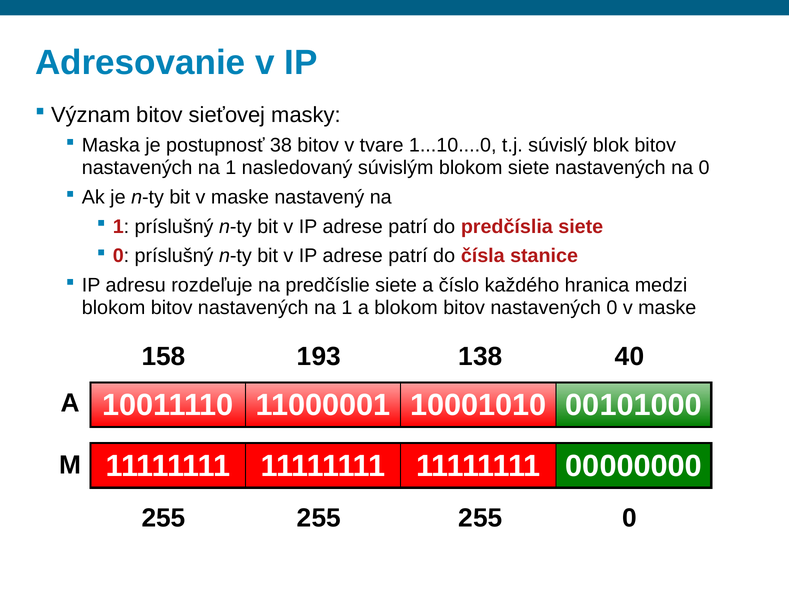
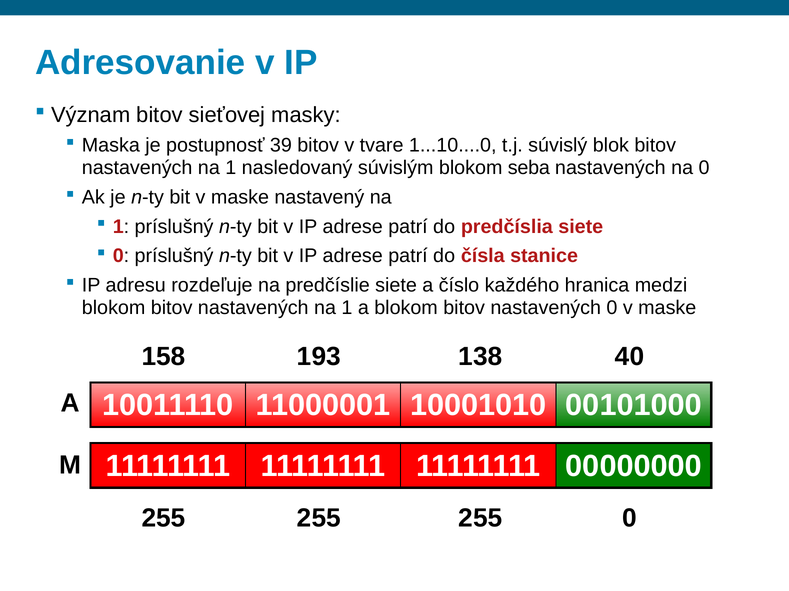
38: 38 -> 39
blokom siete: siete -> seba
